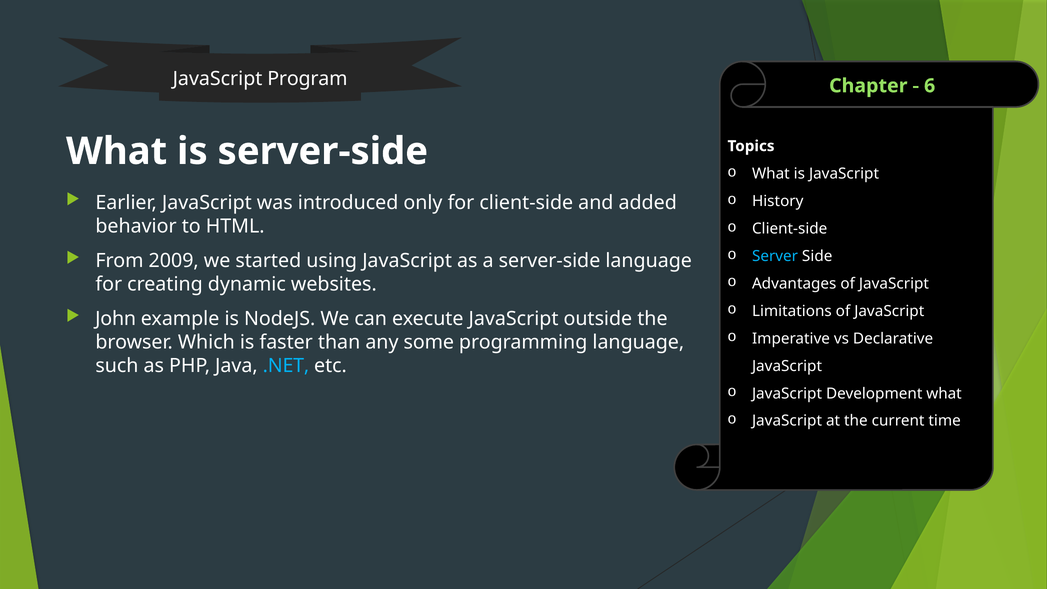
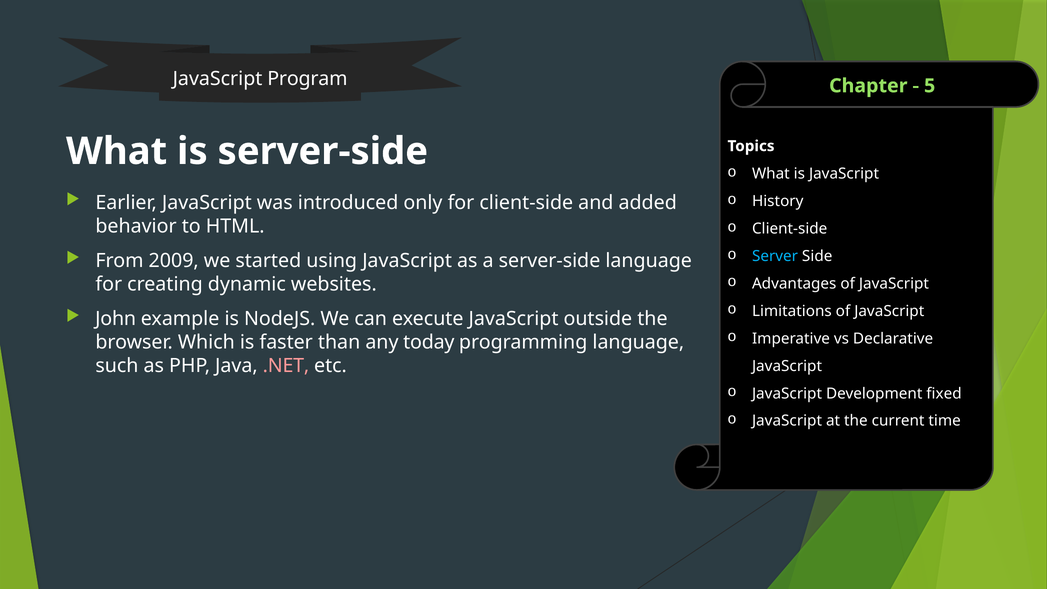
6: 6 -> 5
some: some -> today
.NET colour: light blue -> pink
Development what: what -> fixed
